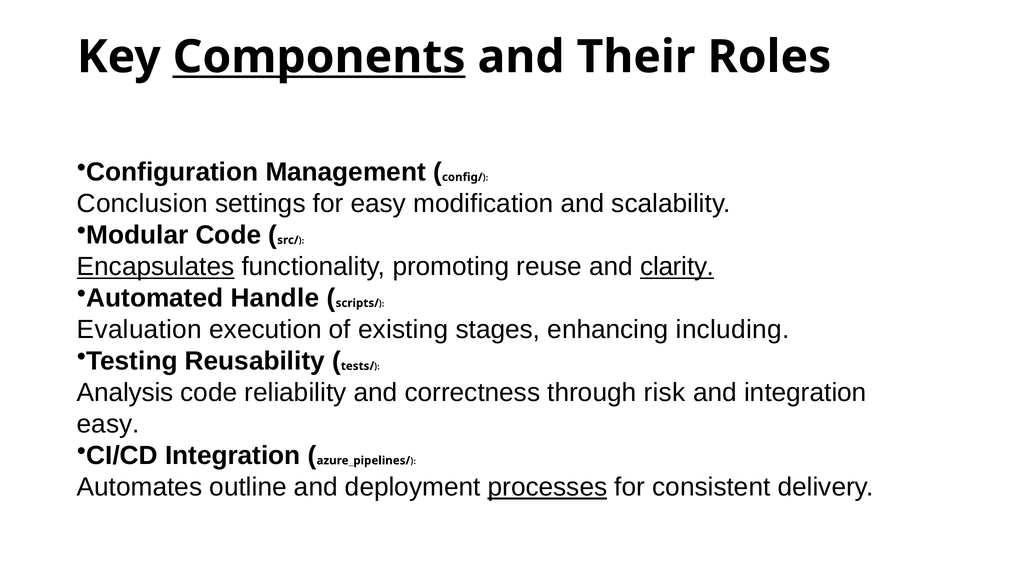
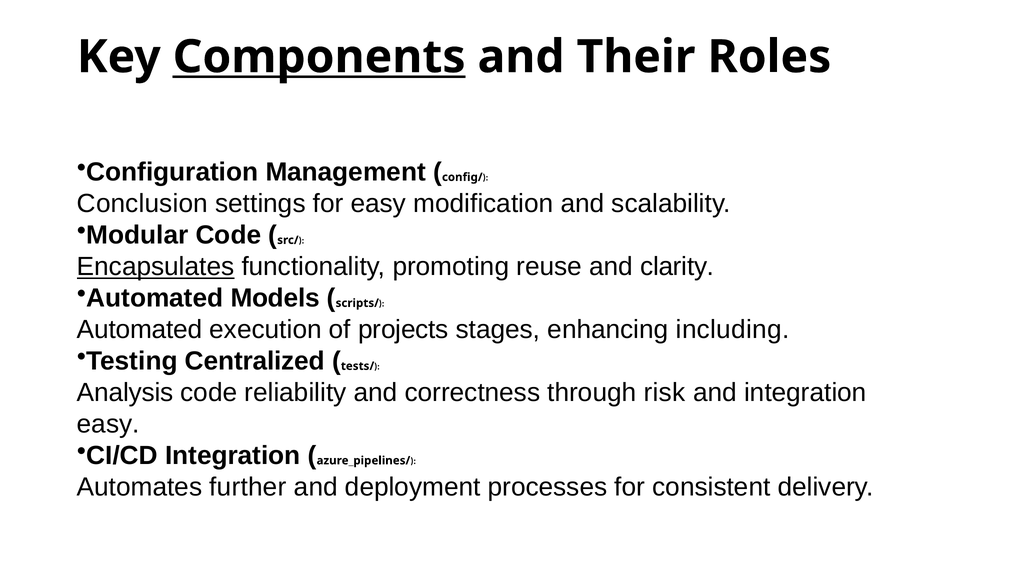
clarity underline: present -> none
Handle: Handle -> Models
Evaluation at (139, 330): Evaluation -> Automated
existing: existing -> projects
Reusability: Reusability -> Centralized
outline: outline -> further
processes underline: present -> none
